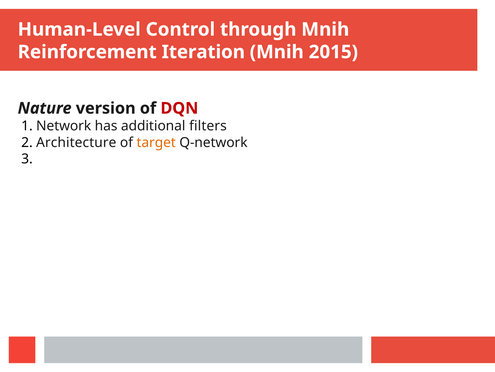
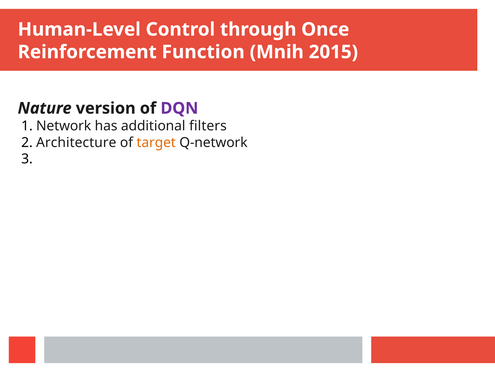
through Mnih: Mnih -> Once
Iteration: Iteration -> Function
DQN colour: red -> purple
